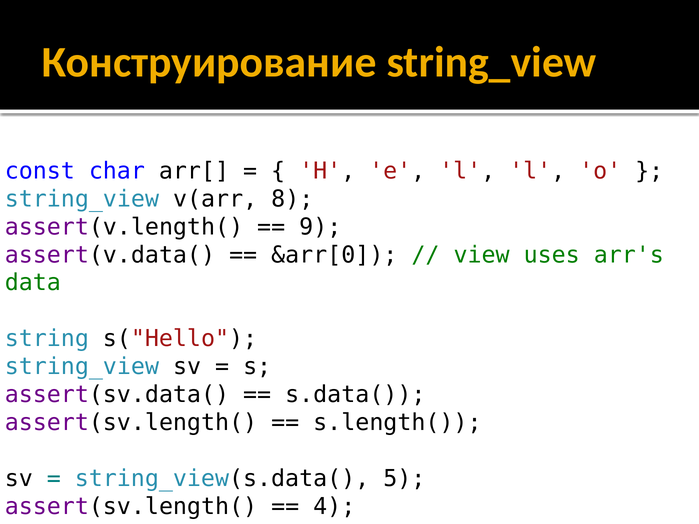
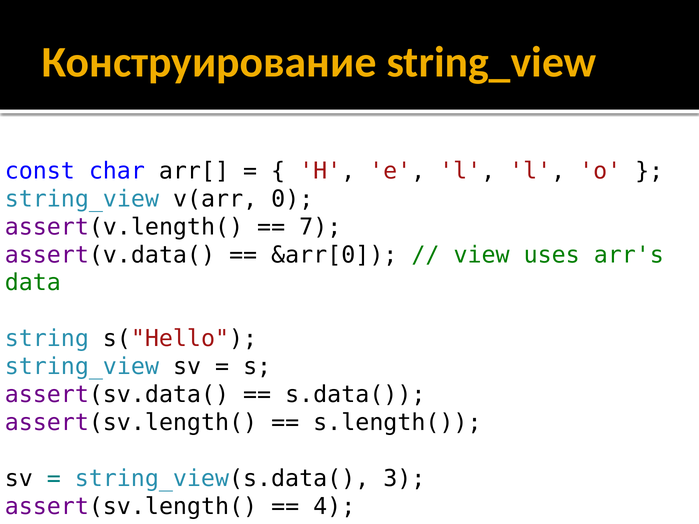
8: 8 -> 0
9: 9 -> 7
5: 5 -> 3
